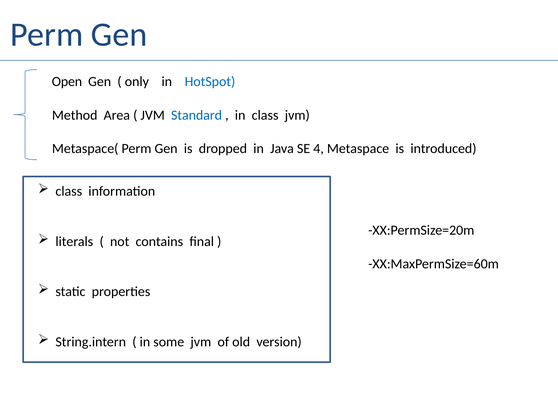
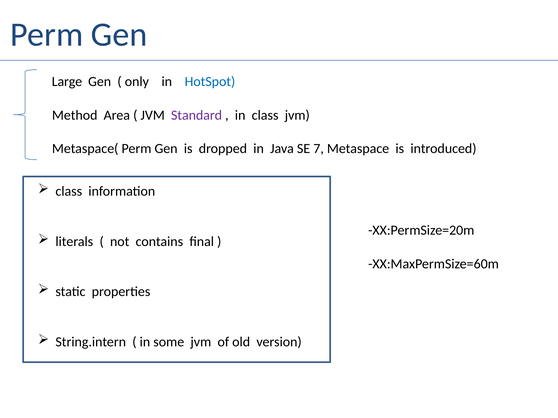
Open: Open -> Large
Standard colour: blue -> purple
4: 4 -> 7
